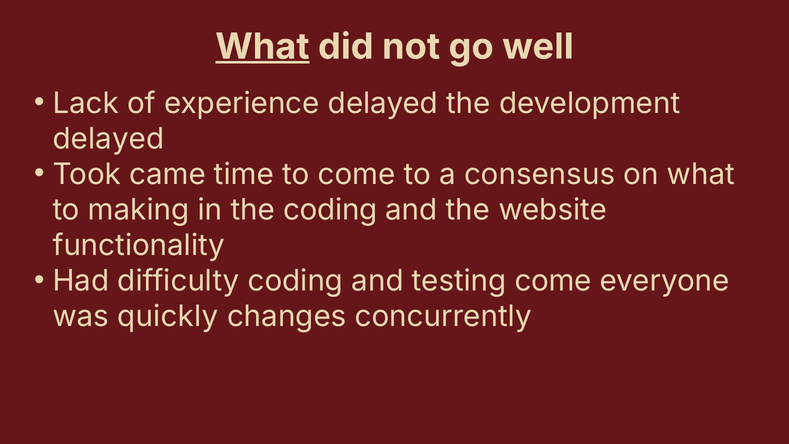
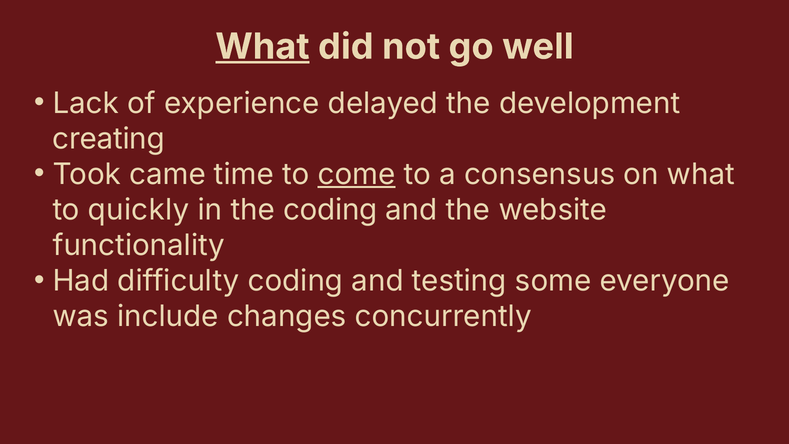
delayed at (108, 139): delayed -> creating
come at (356, 174) underline: none -> present
making: making -> quickly
testing come: come -> some
quickly: quickly -> include
